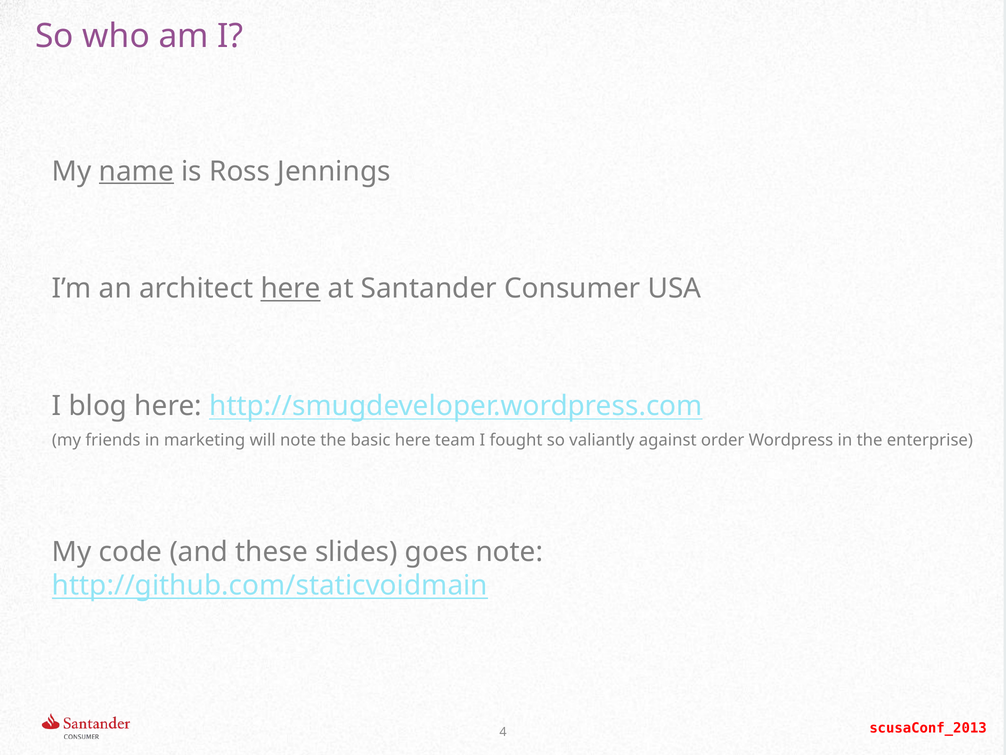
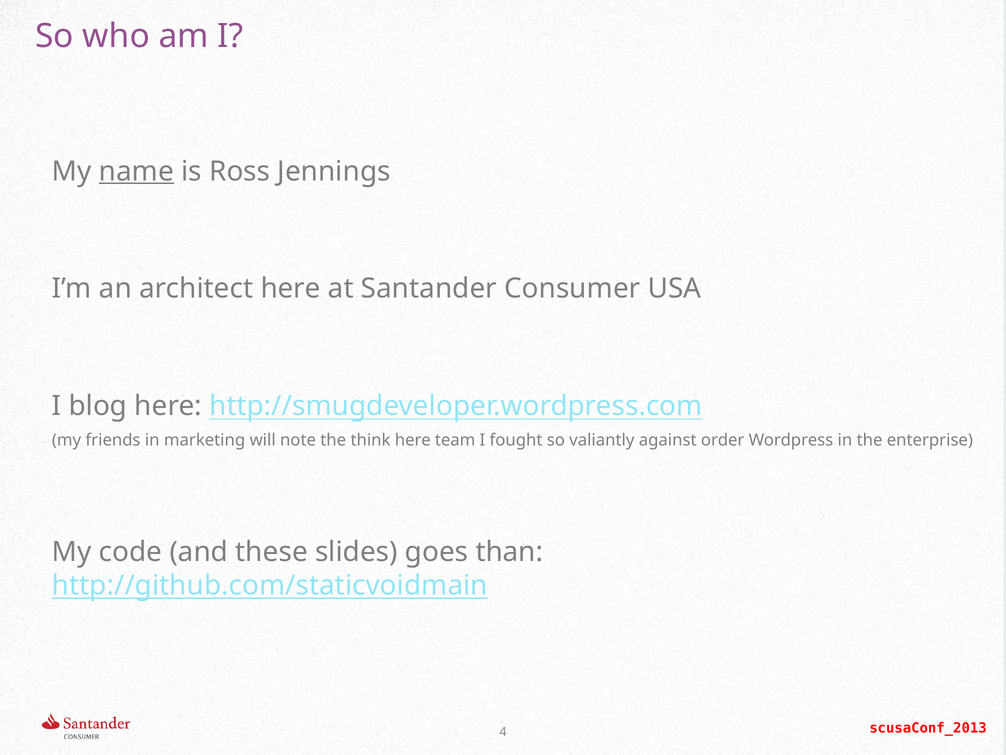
here at (291, 289) underline: present -> none
basic: basic -> think
goes note: note -> than
